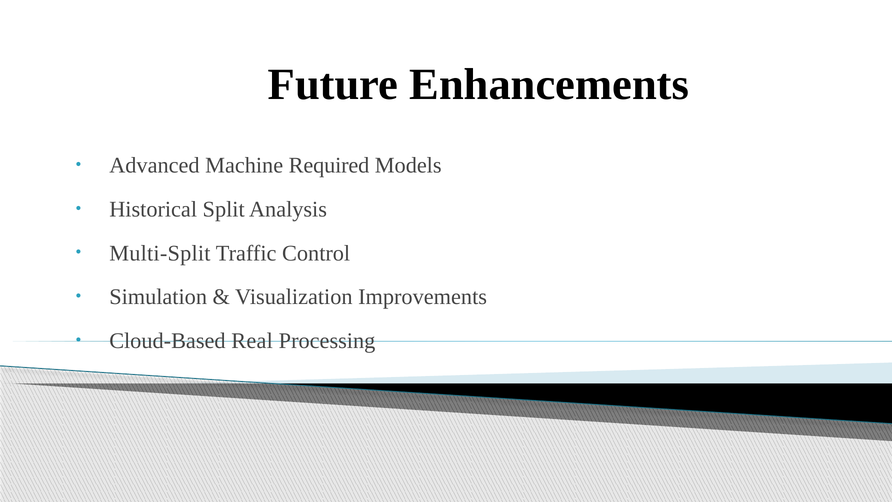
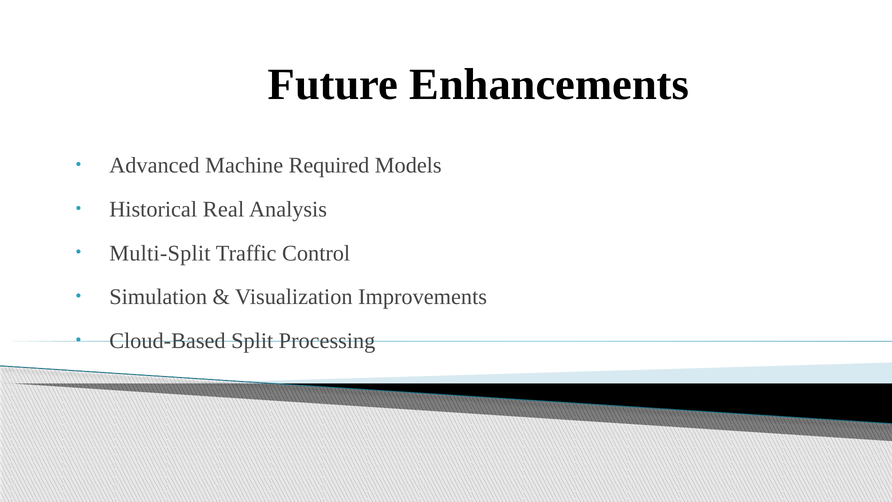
Split: Split -> Real
Real: Real -> Split
